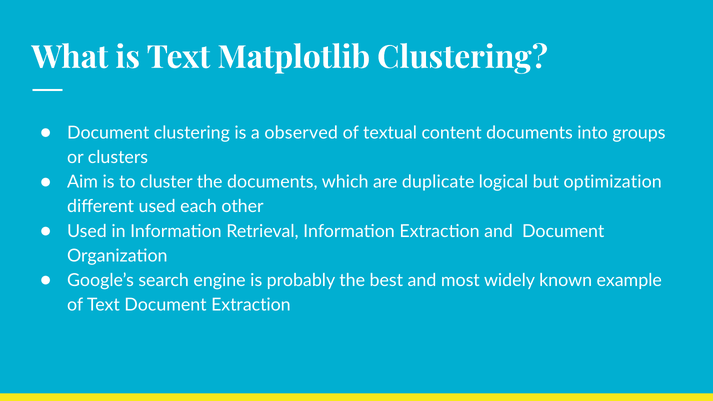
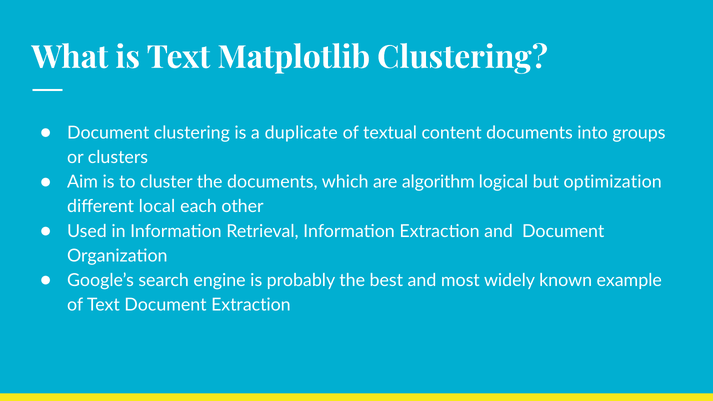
observed: observed -> duplicate
duplicate: duplicate -> algorithm
different used: used -> local
